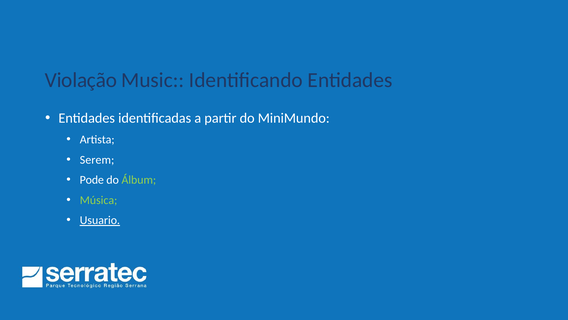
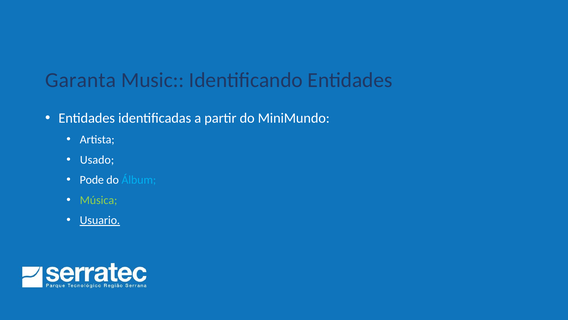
Violação: Violação -> Garanta
Serem: Serem -> Usado
Álbum colour: light green -> light blue
